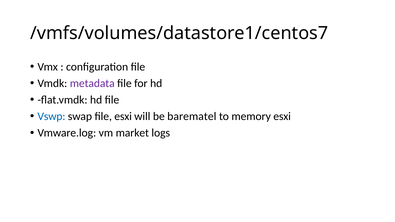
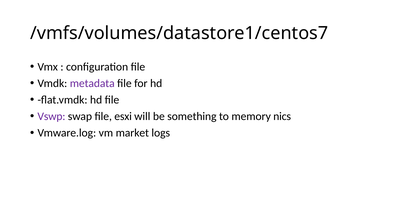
Vswp colour: blue -> purple
barematel: barematel -> something
memory esxi: esxi -> nics
